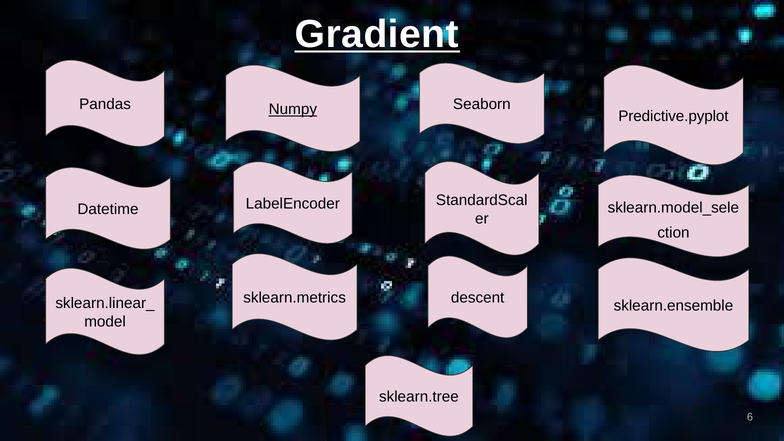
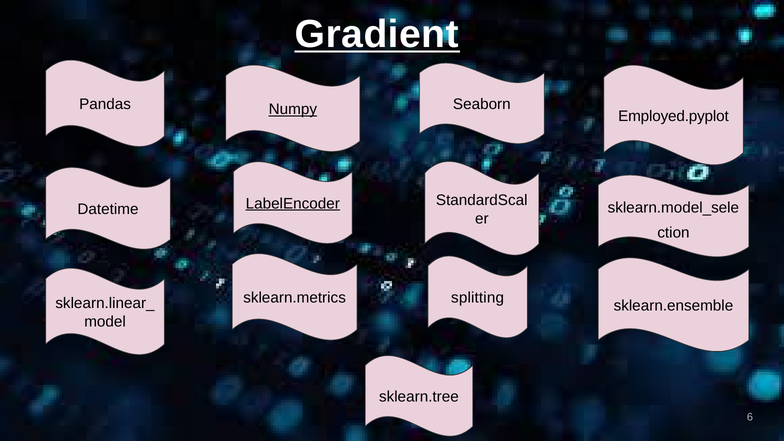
Predictive.pyplot: Predictive.pyplot -> Employed.pyplot
LabelEncoder underline: none -> present
descent: descent -> splitting
